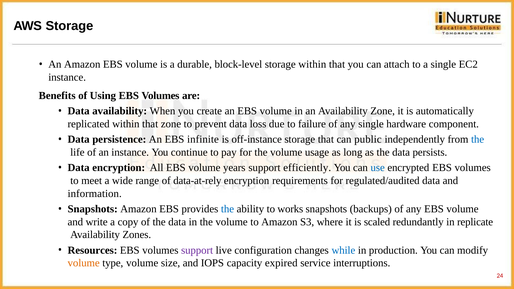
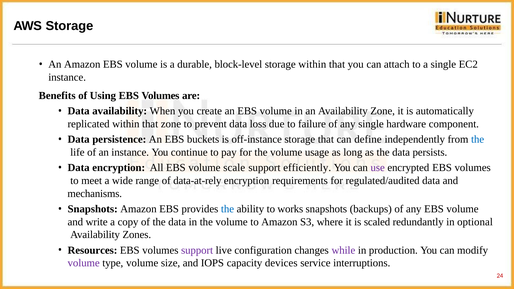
infinite: infinite -> buckets
public: public -> define
years: years -> scale
use colour: blue -> purple
information: information -> mechanisms
replicate: replicate -> optional
while colour: blue -> purple
volume at (84, 263) colour: orange -> purple
expired: expired -> devices
